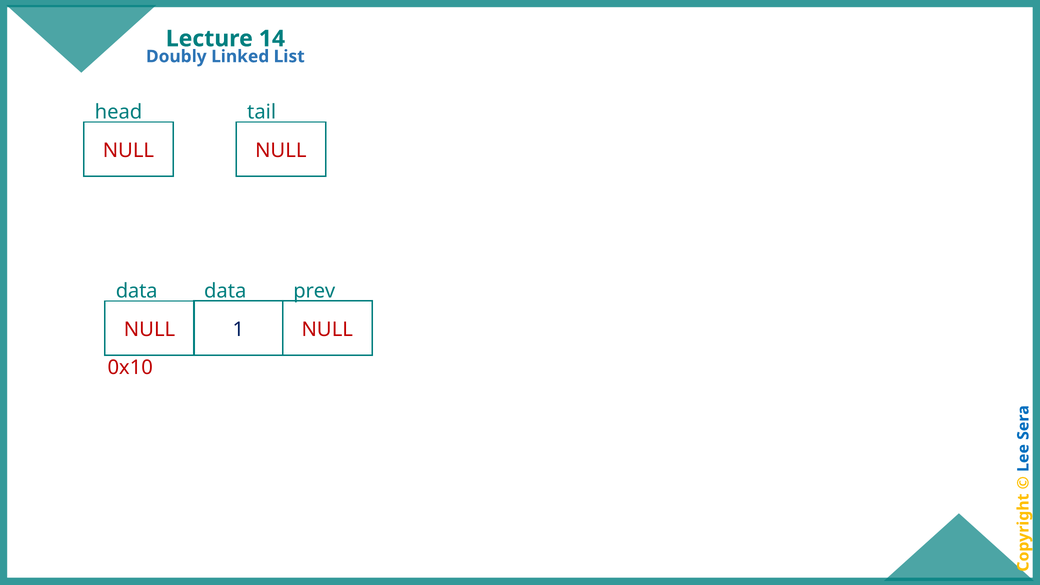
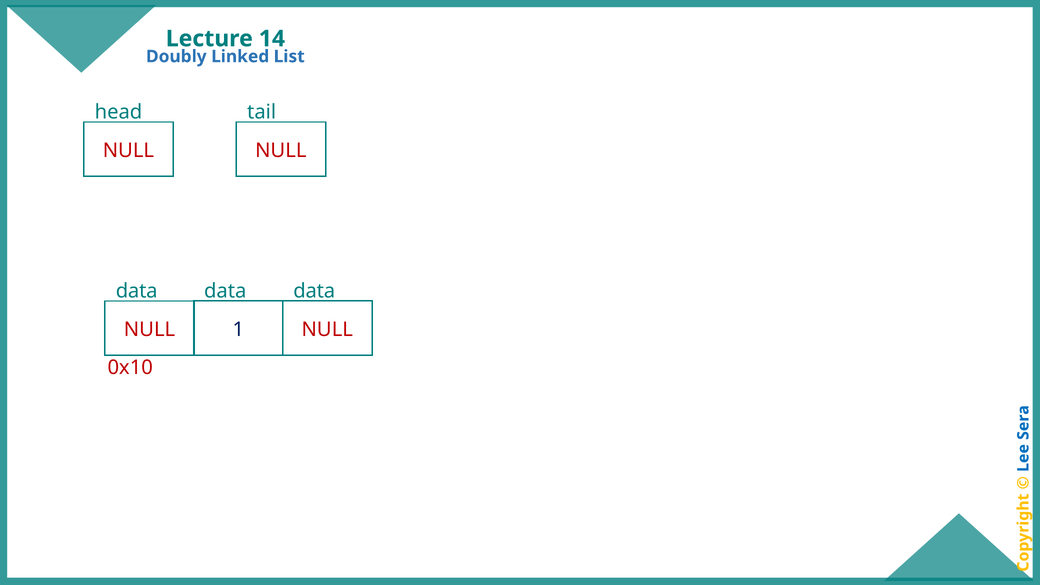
data prev: prev -> data
